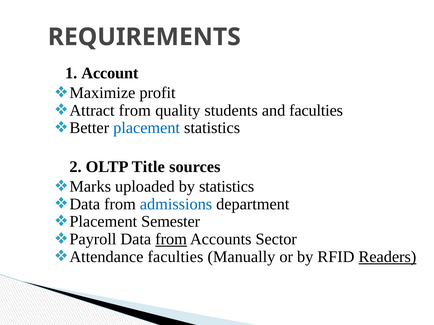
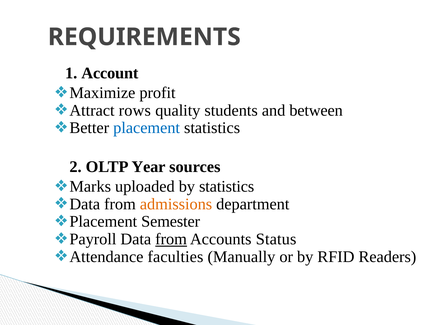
from at (135, 110): from -> rows
and faculties: faculties -> between
Title: Title -> Year
admissions colour: blue -> orange
Sector: Sector -> Status
Readers underline: present -> none
